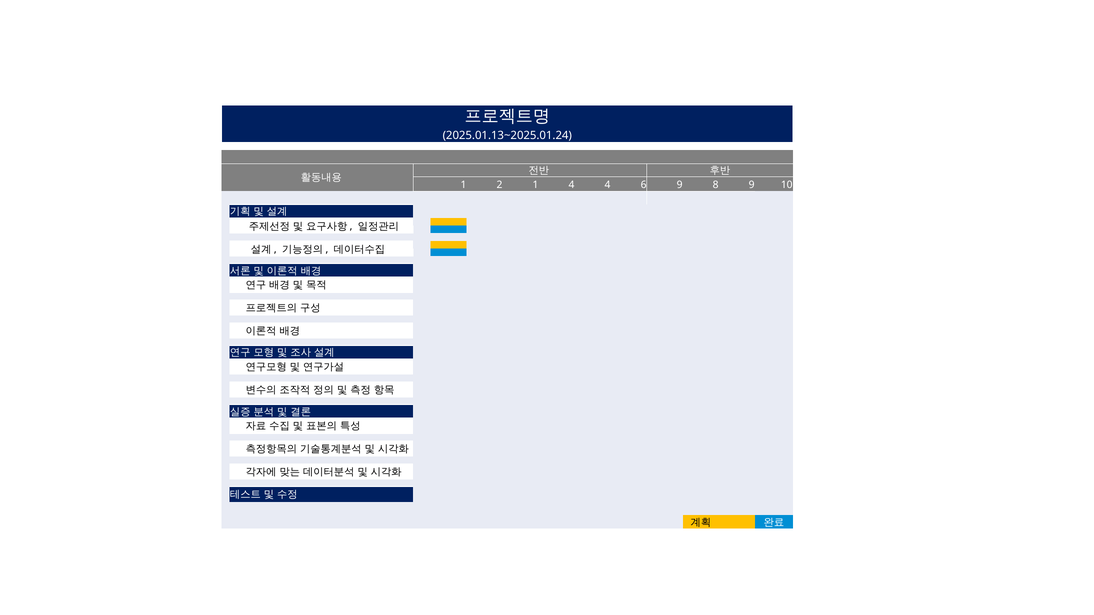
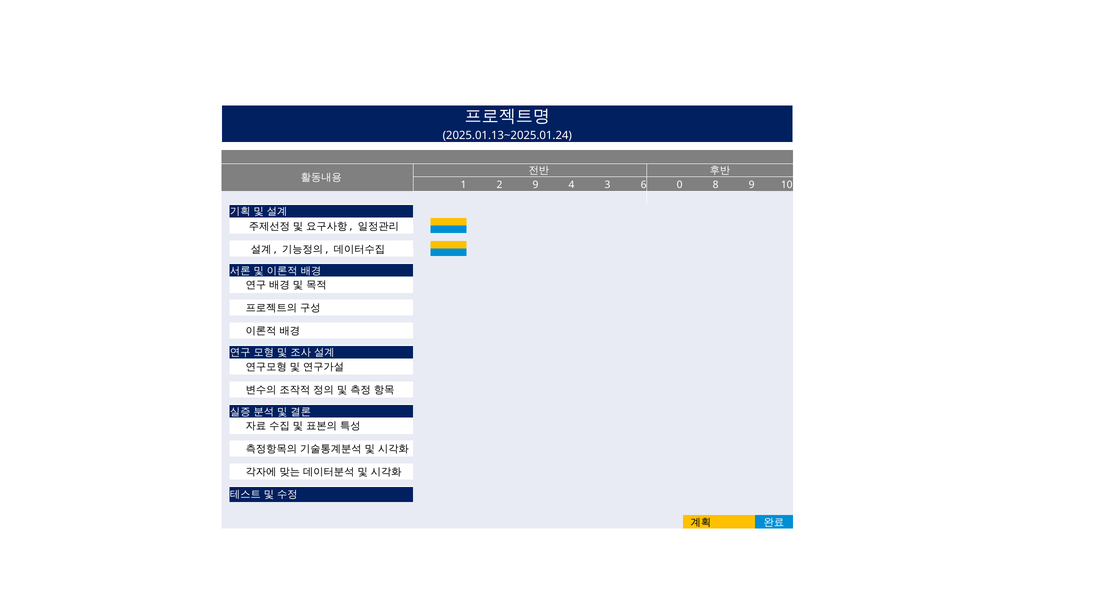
2 1: 1 -> 9
4 4: 4 -> 3
6 9: 9 -> 0
